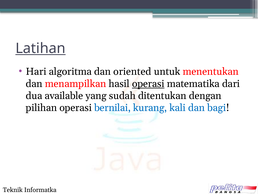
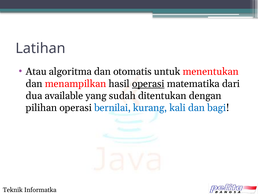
Latihan underline: present -> none
Hari: Hari -> Atau
oriented: oriented -> otomatis
